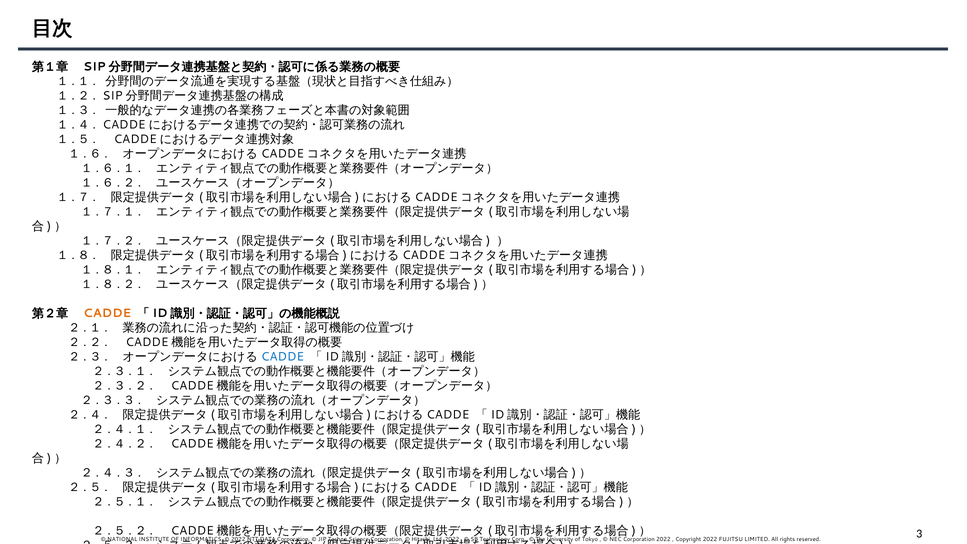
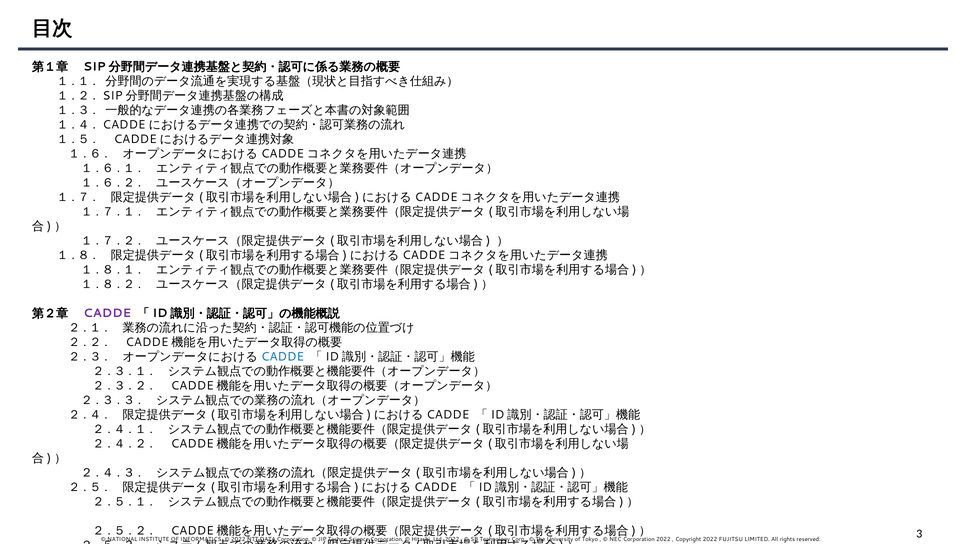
CADDE at (107, 313) colour: orange -> purple
